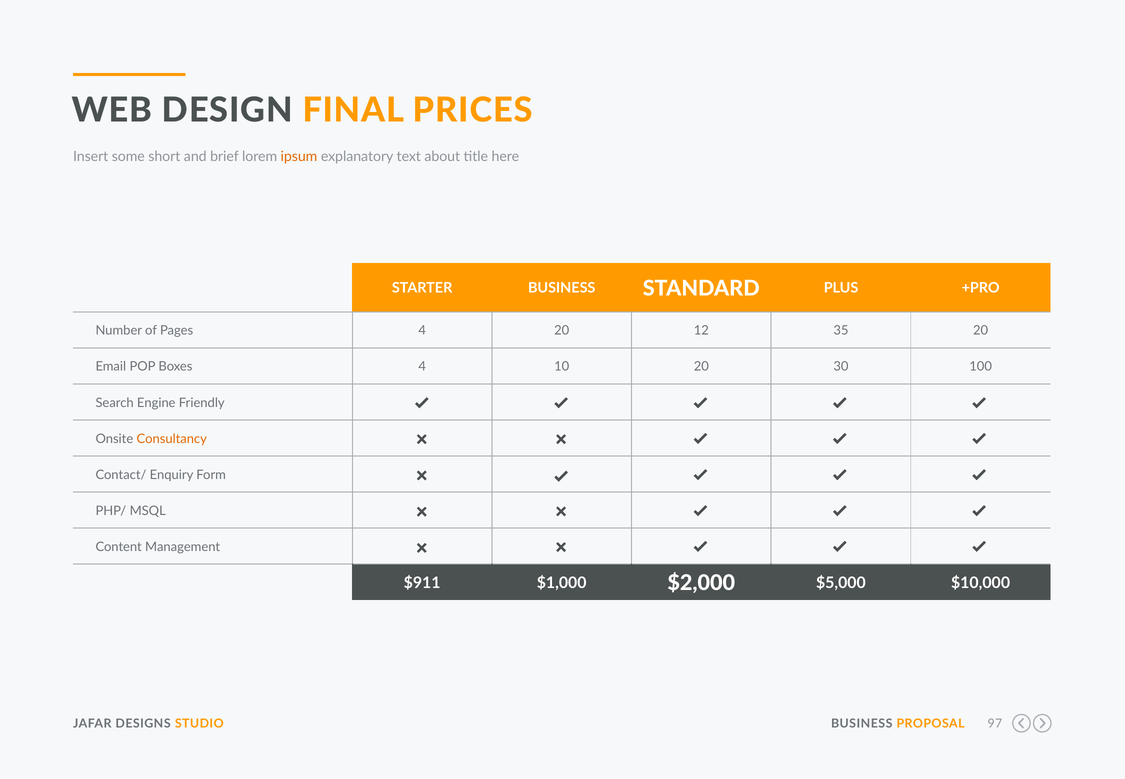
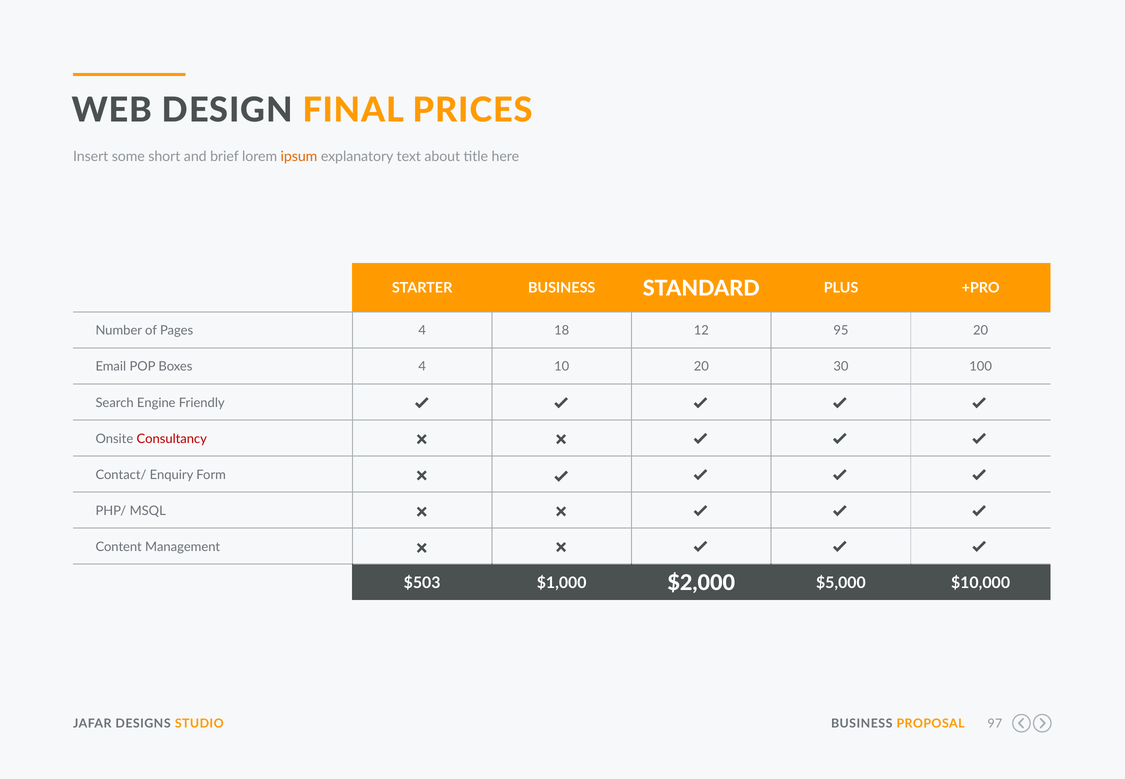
4 20: 20 -> 18
35: 35 -> 95
Consultancy colour: orange -> red
$911: $911 -> $503
